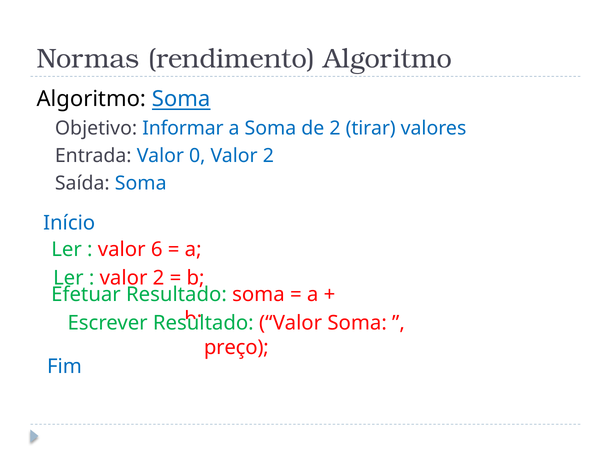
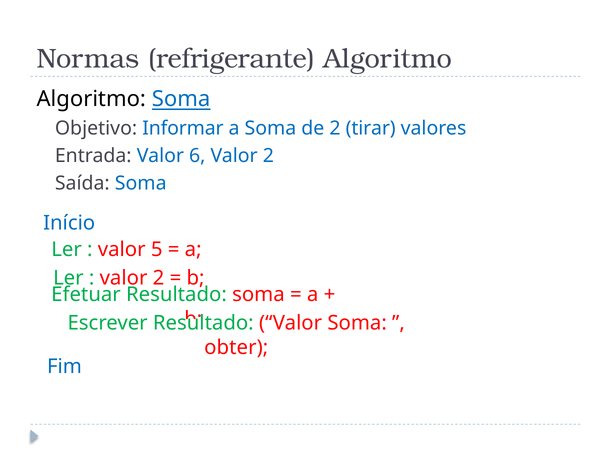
rendimento: rendimento -> refrigerante
0: 0 -> 6
6: 6 -> 5
preço: preço -> obter
